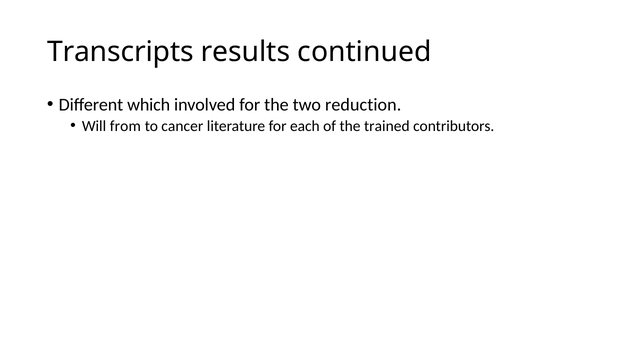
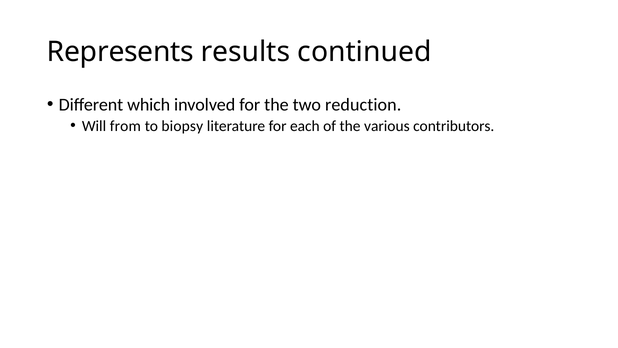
Transcripts: Transcripts -> Represents
cancer: cancer -> biopsy
trained: trained -> various
